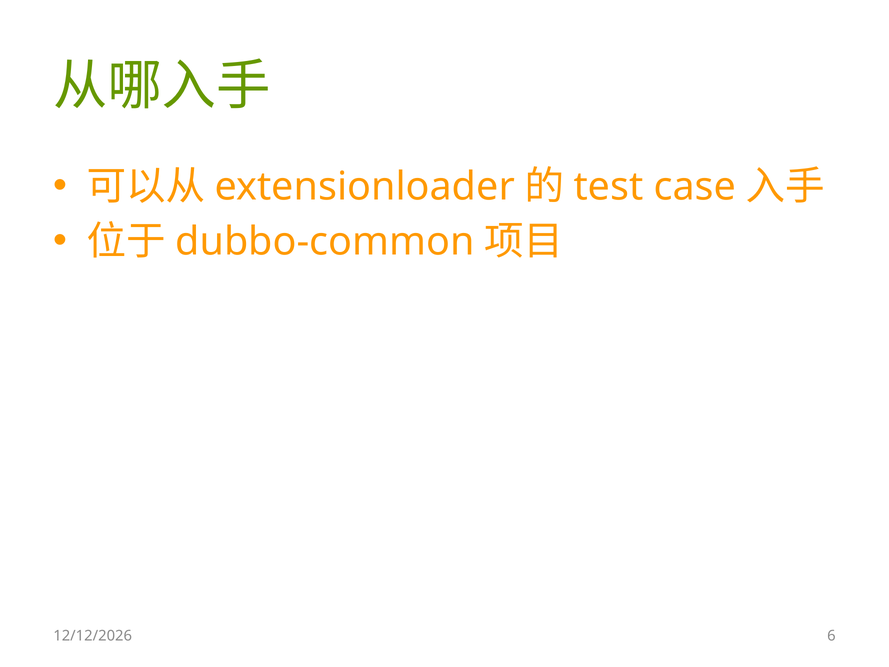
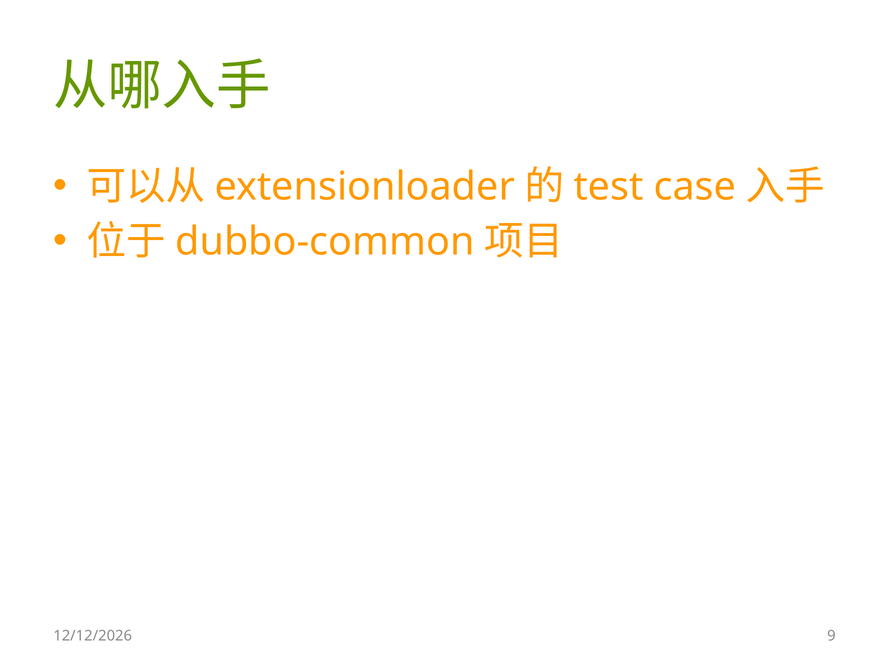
6: 6 -> 9
